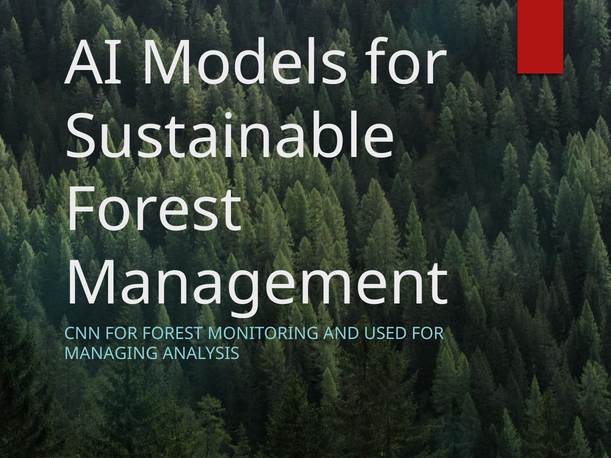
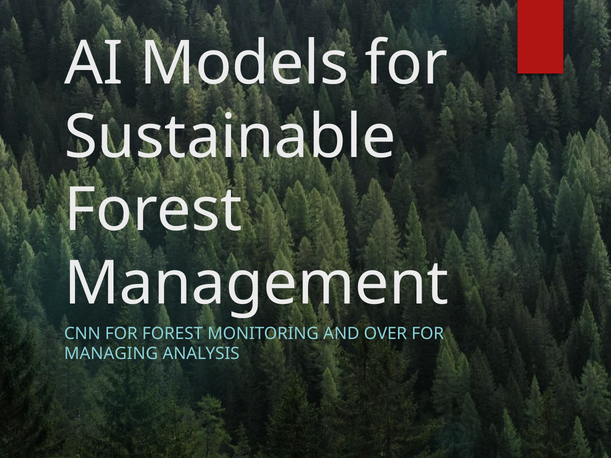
USED: USED -> OVER
